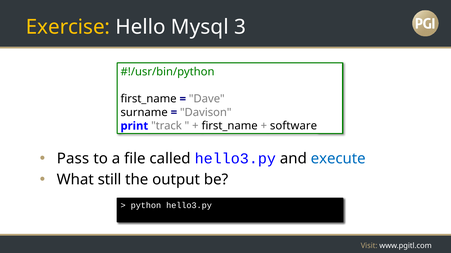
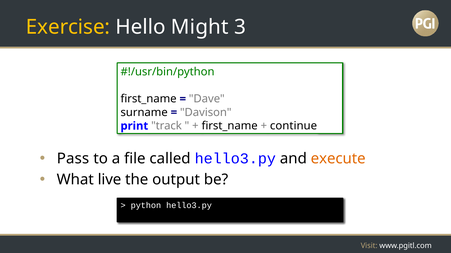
Mysql: Mysql -> Might
software: software -> continue
execute colour: blue -> orange
still: still -> live
